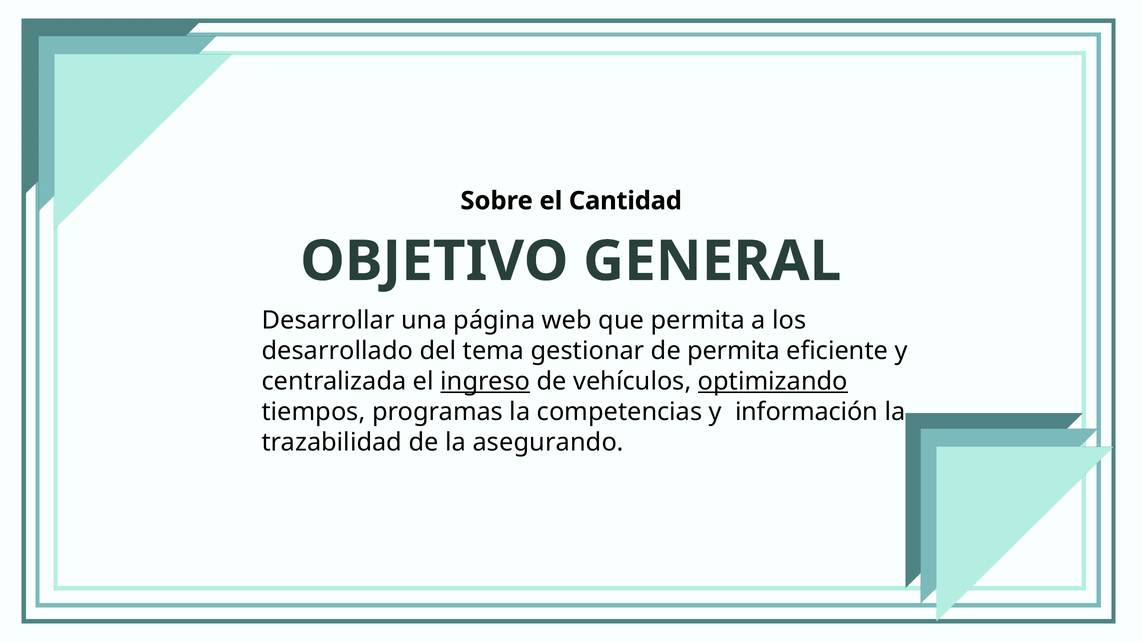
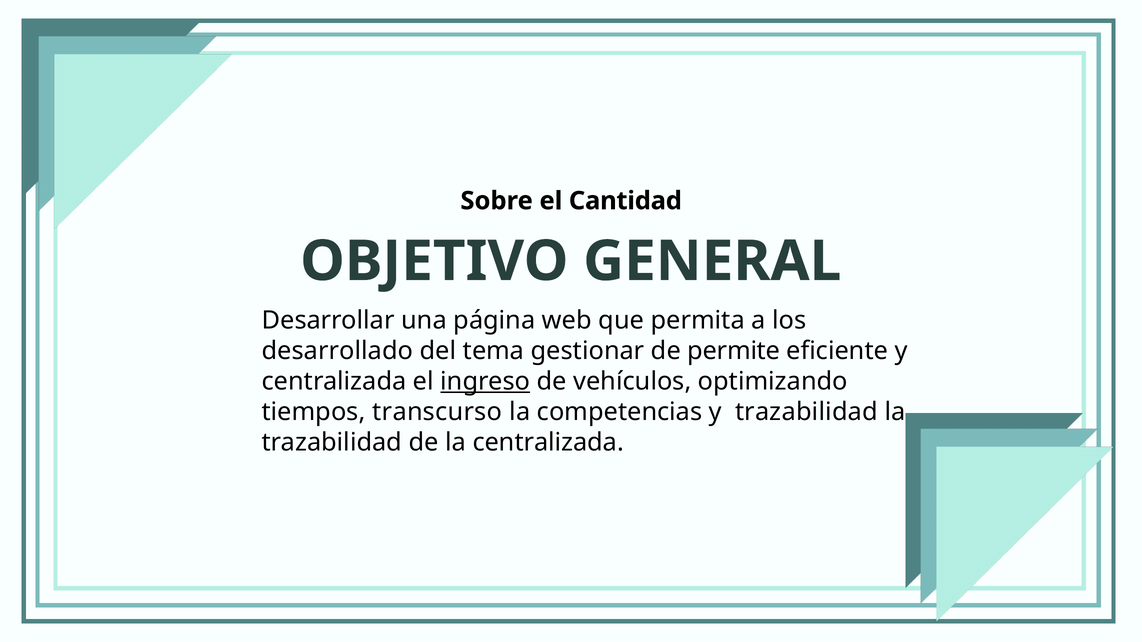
de permita: permita -> permite
optimizando underline: present -> none
programas: programas -> transcurso
y información: información -> trazabilidad
la asegurando: asegurando -> centralizada
